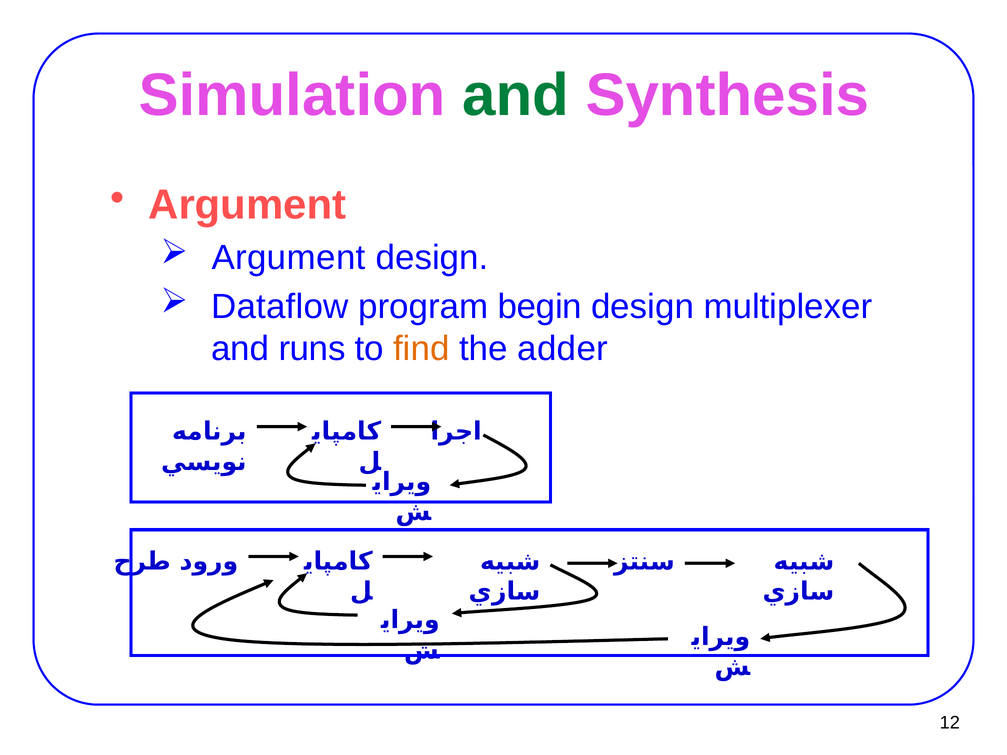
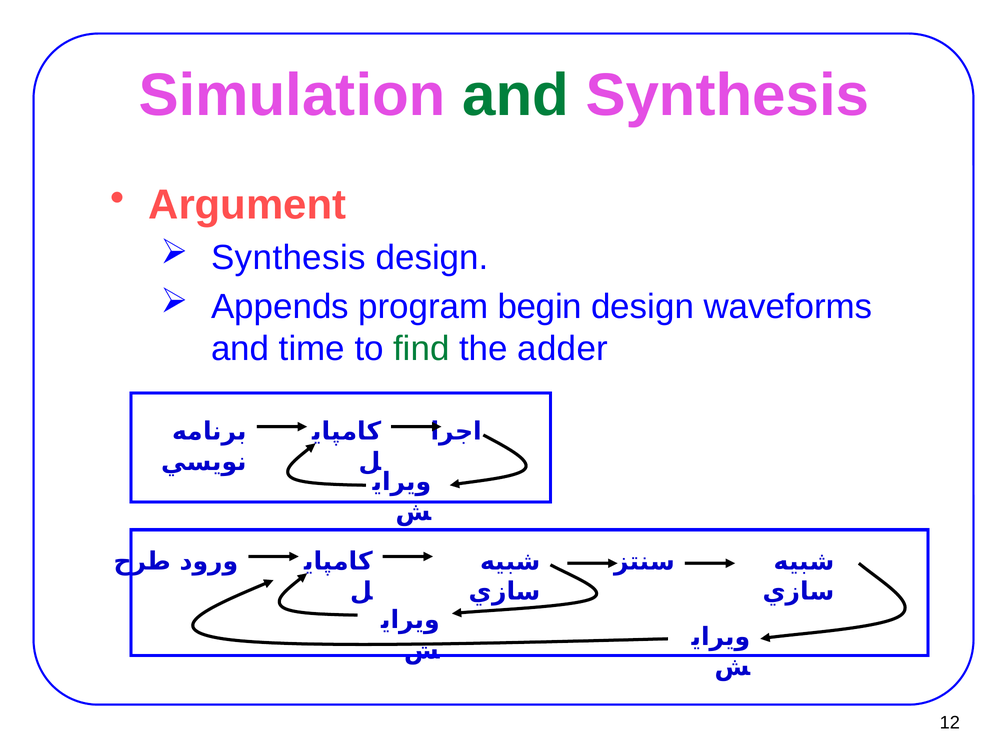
Argument at (289, 258): Argument -> Synthesis
Dataflow: Dataflow -> Appends
multiplexer: multiplexer -> waveforms
runs: runs -> time
find colour: orange -> green
